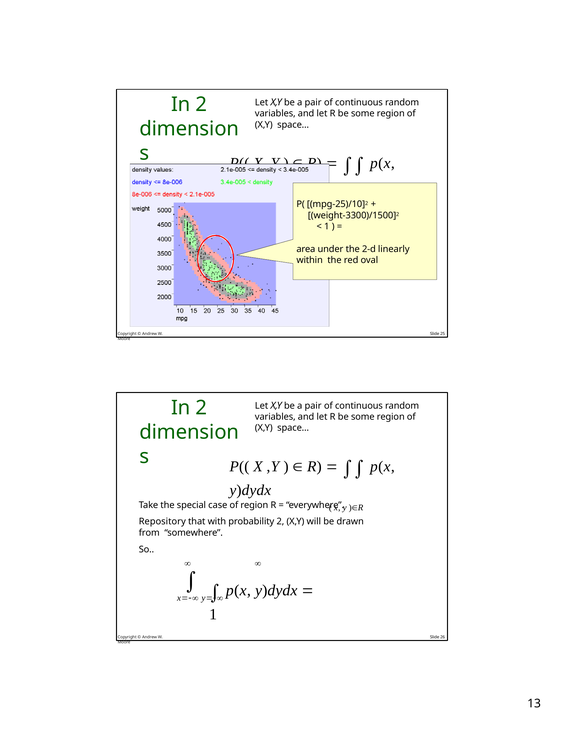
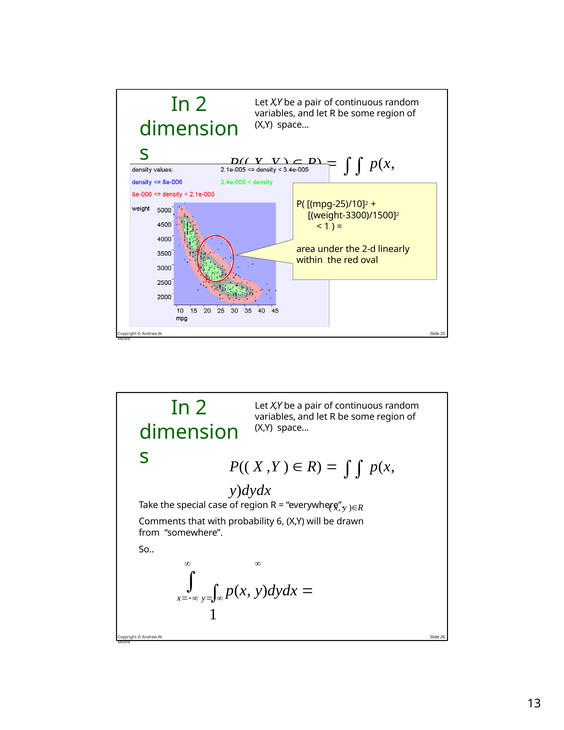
Repository: Repository -> Comments
probability 2: 2 -> 6
